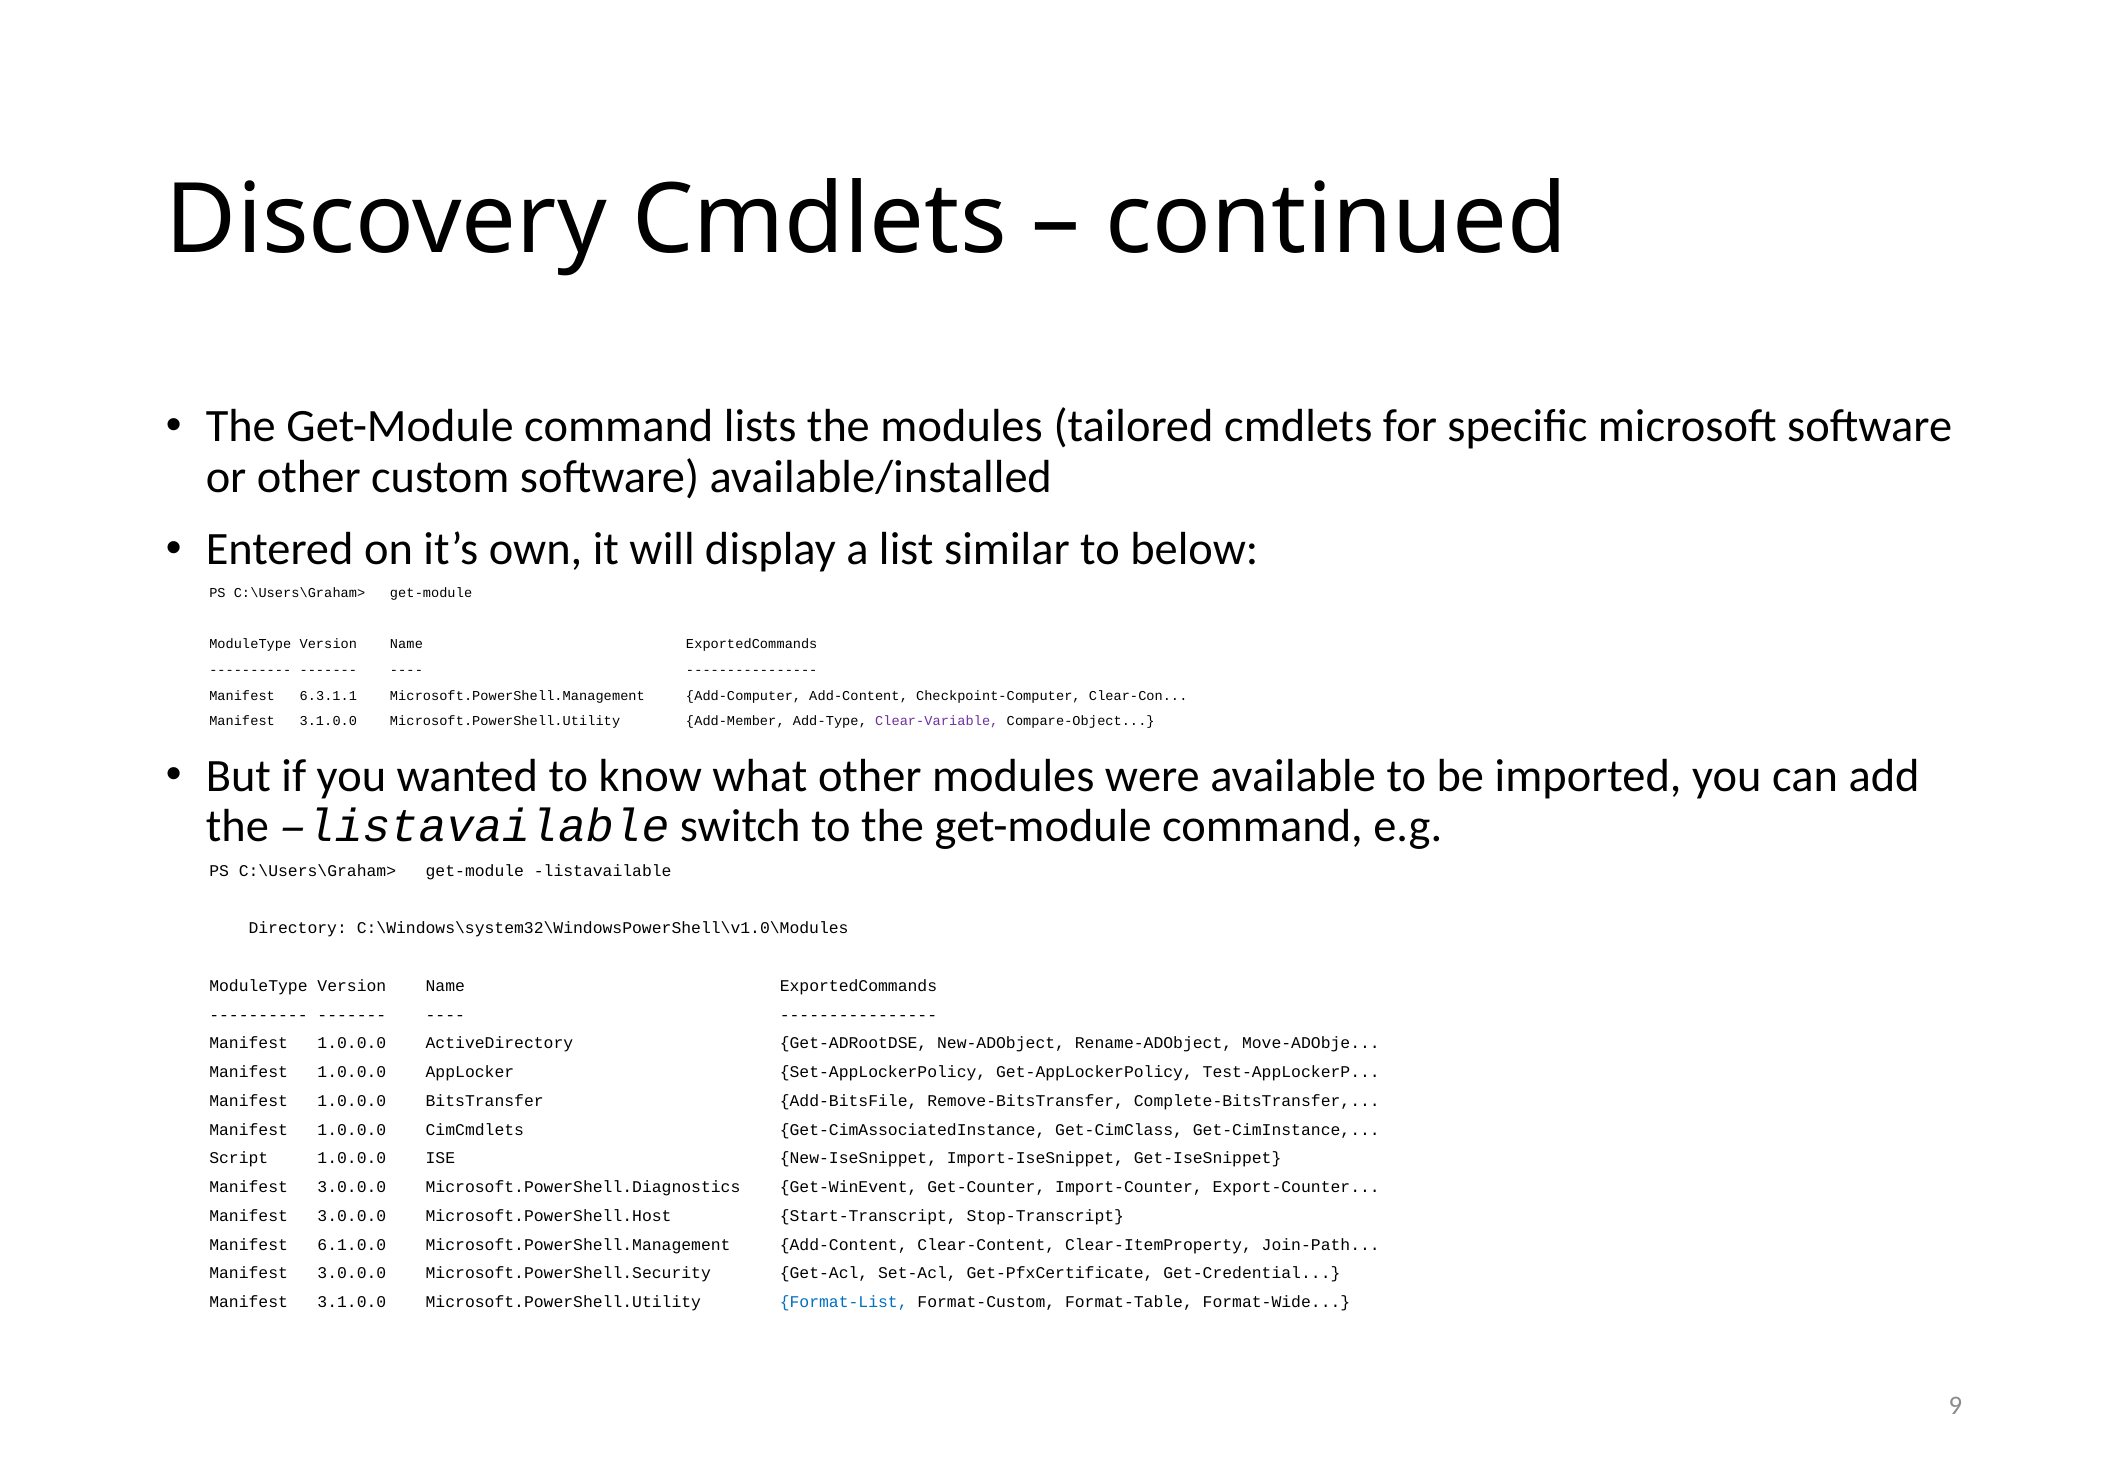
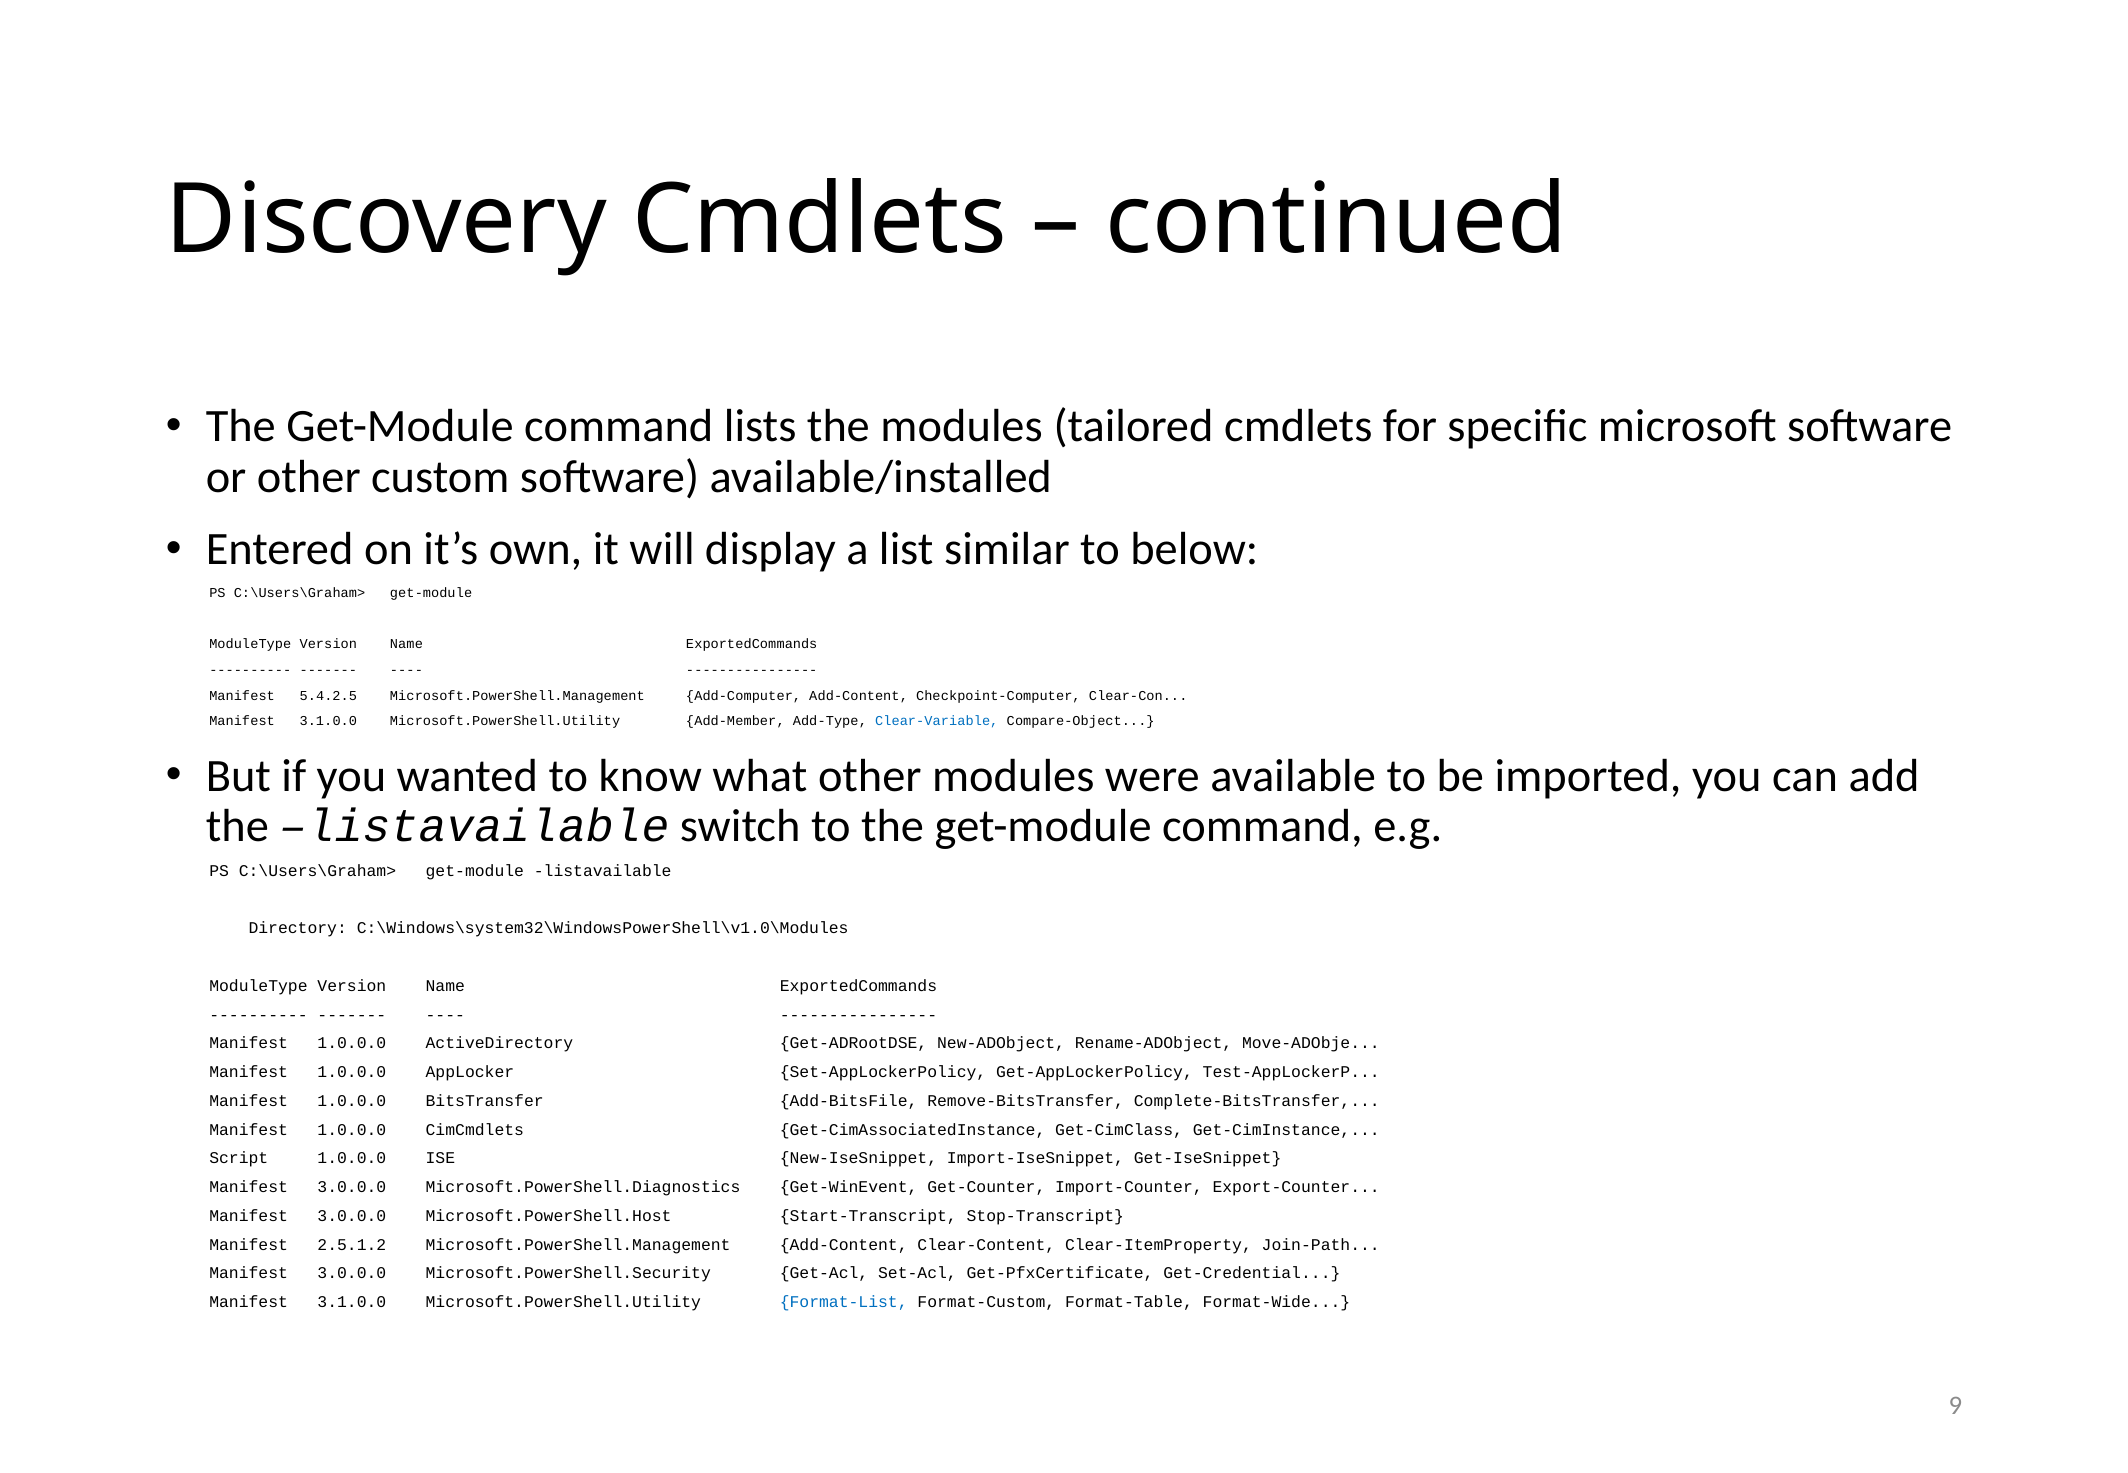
6.3.1.1: 6.3.1.1 -> 5.4.2.5
Clear-Variable colour: purple -> blue
6.1.0.0: 6.1.0.0 -> 2.5.1.2
